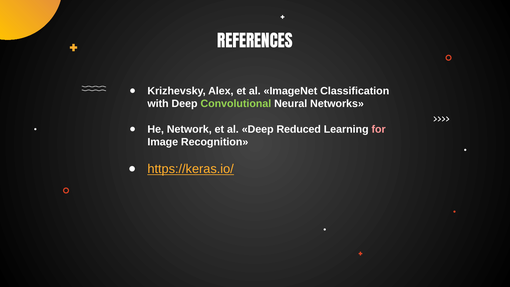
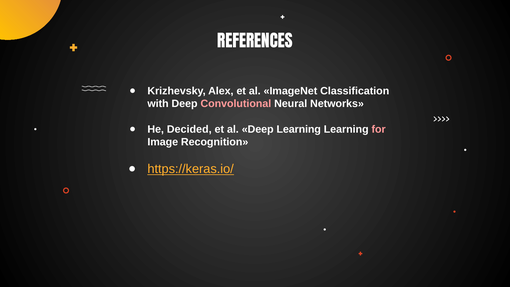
Convolutional colour: light green -> pink
Network: Network -> Decided
Deep Reduced: Reduced -> Learning
